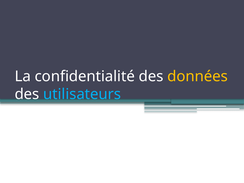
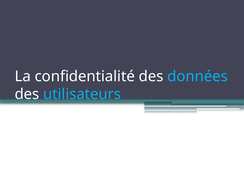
données colour: yellow -> light blue
